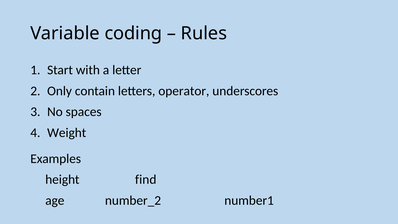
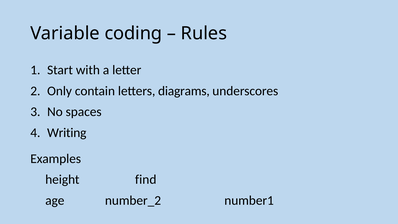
operator: operator -> diagrams
Weight: Weight -> Writing
